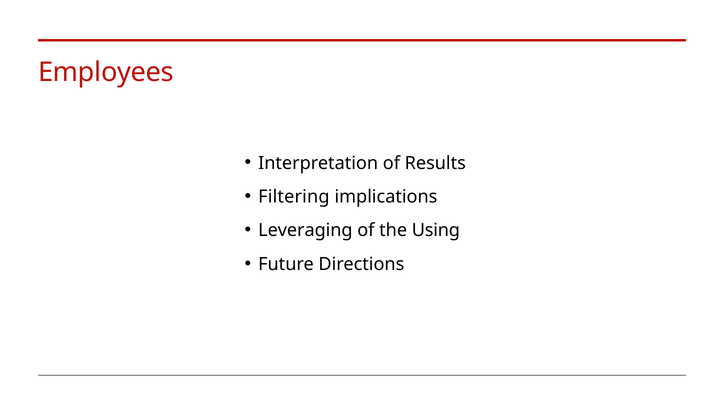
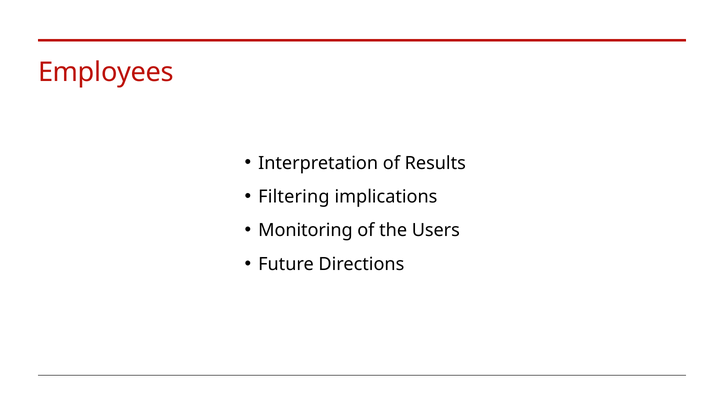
Leveraging: Leveraging -> Monitoring
Using: Using -> Users
